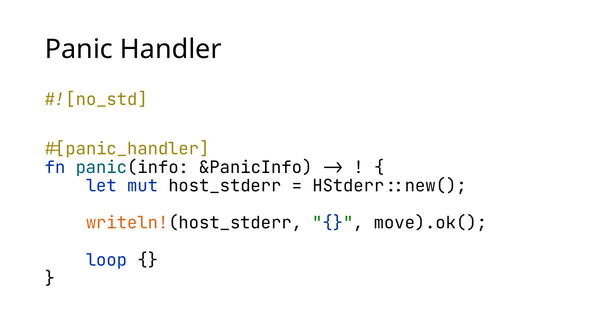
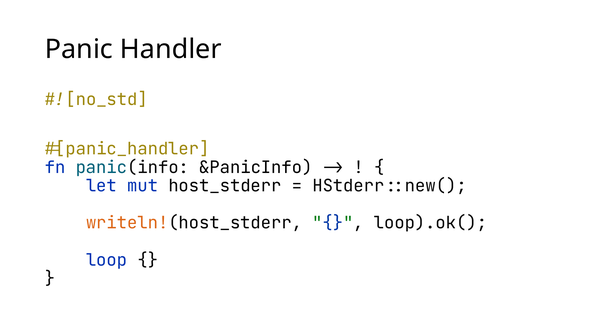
move).ok(: move).ok( -> loop).ok(
